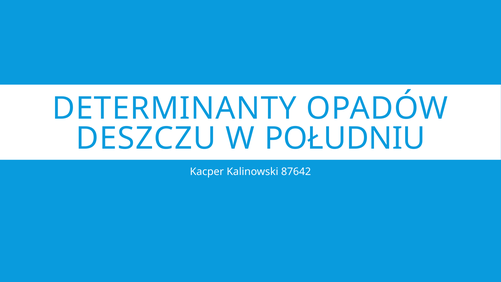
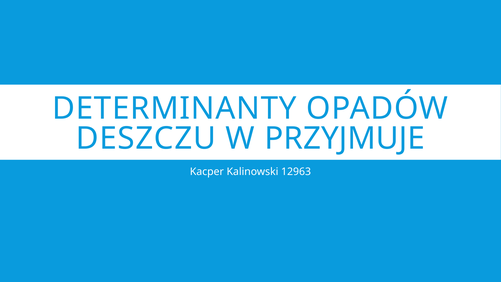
POŁUDNIU: POŁUDNIU -> PRZYJMUJE
87642: 87642 -> 12963
